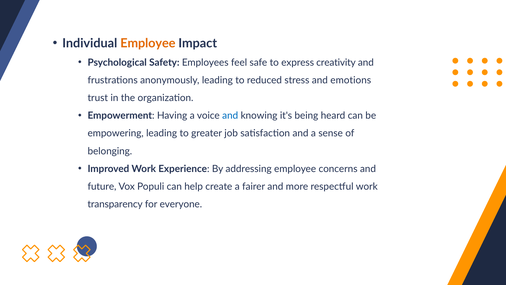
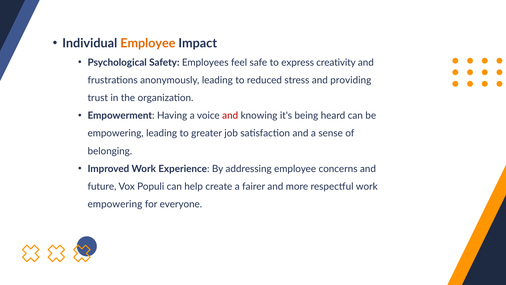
emotions: emotions -> providing
and at (230, 116) colour: blue -> red
transparency at (115, 204): transparency -> empowering
